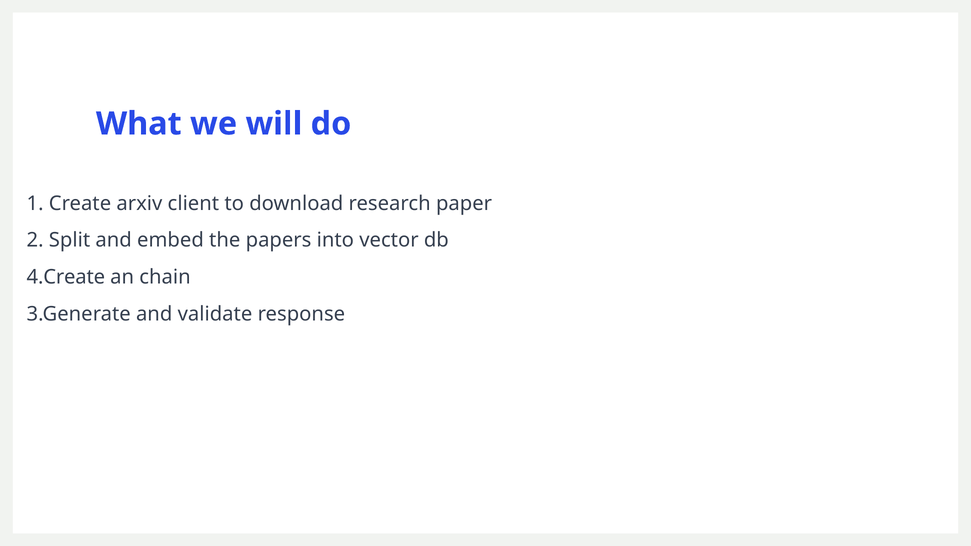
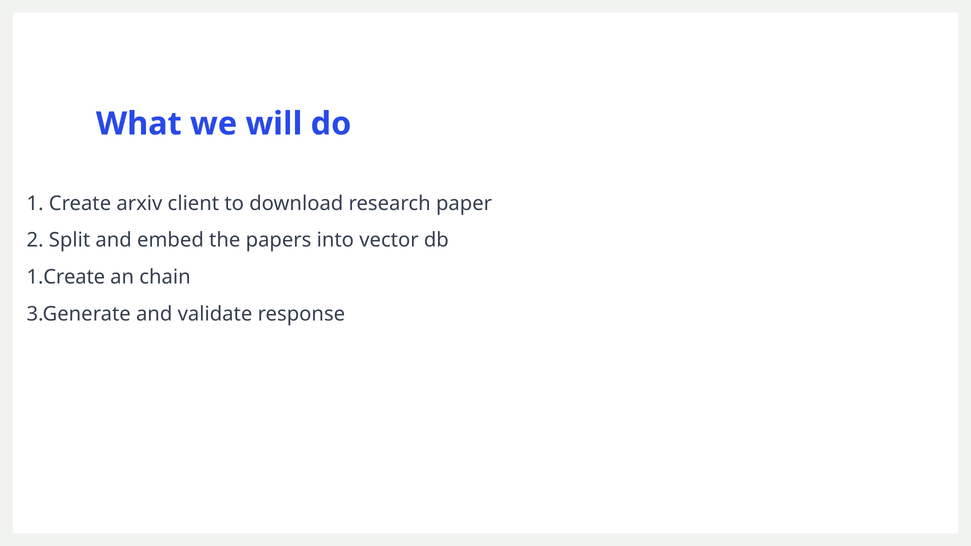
4.Create: 4.Create -> 1.Create
